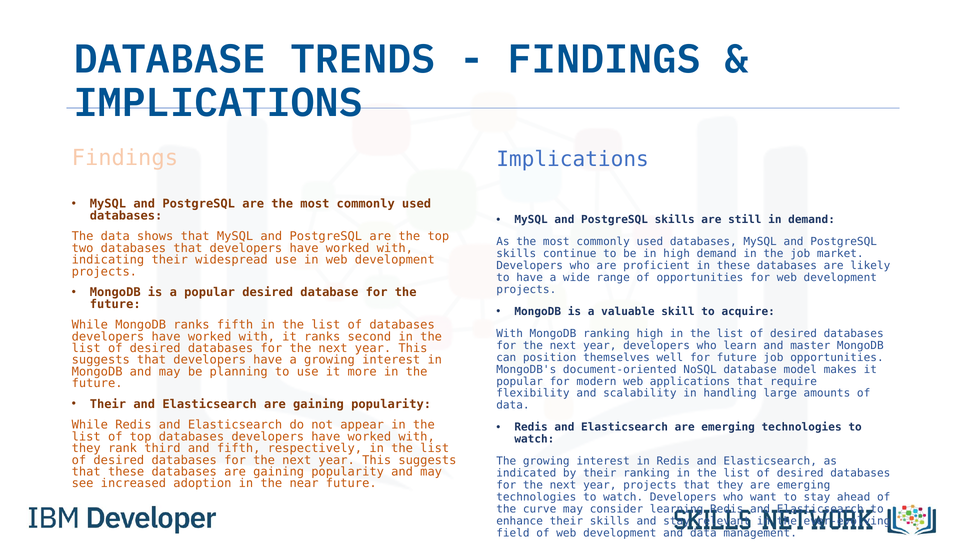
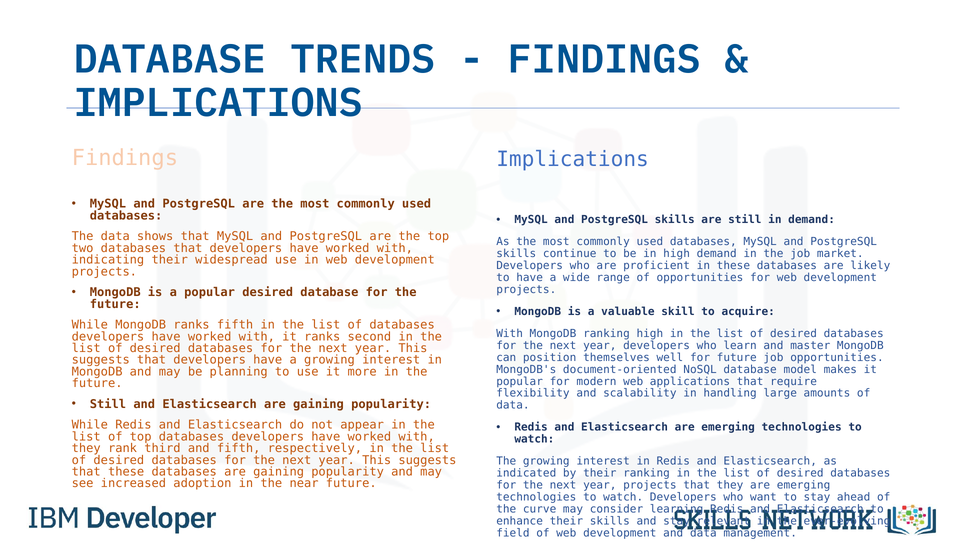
Their at (108, 404): Their -> Still
